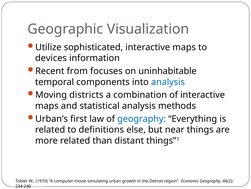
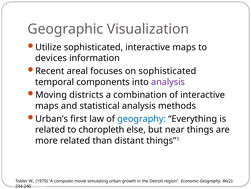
from: from -> areal
on uninhabitable: uninhabitable -> sophisticated
analysis at (168, 82) colour: blue -> purple
definitions: definitions -> choropleth
